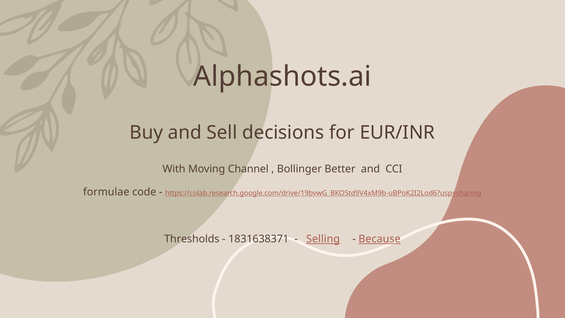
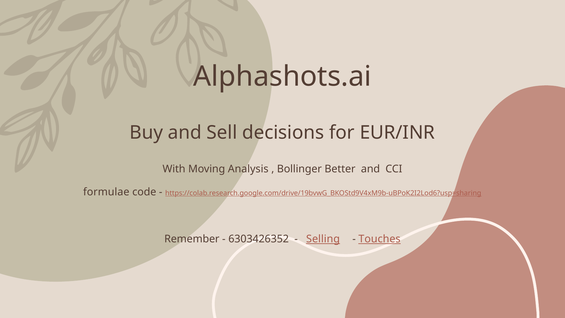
Channel: Channel -> Analysis
Thresholds: Thresholds -> Remember
1831638371: 1831638371 -> 6303426352
Because: Because -> Touches
